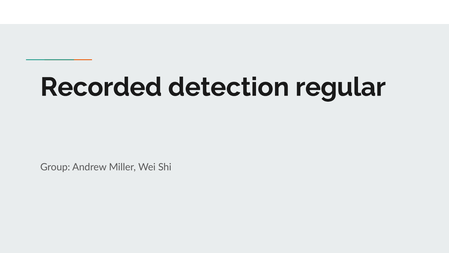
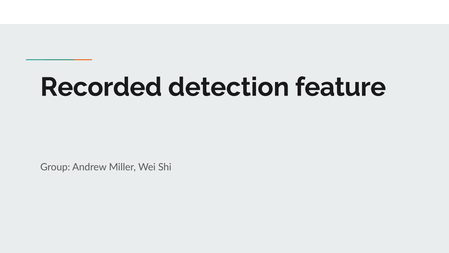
regular: regular -> feature
